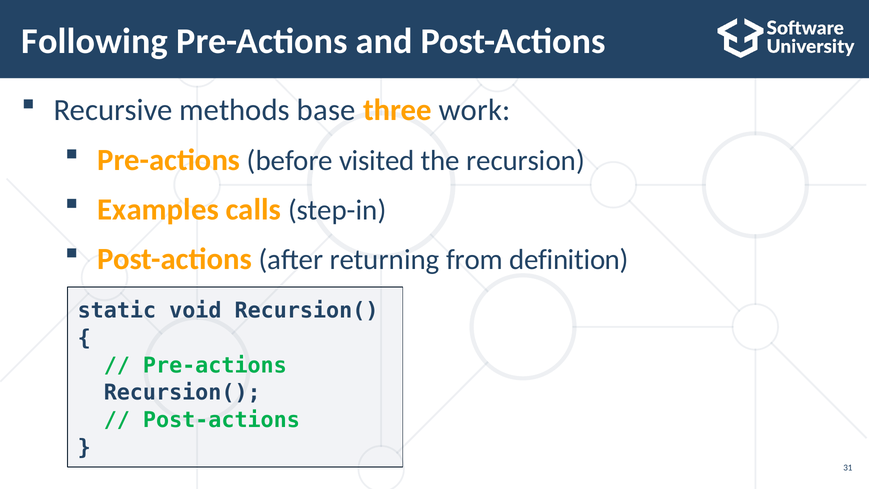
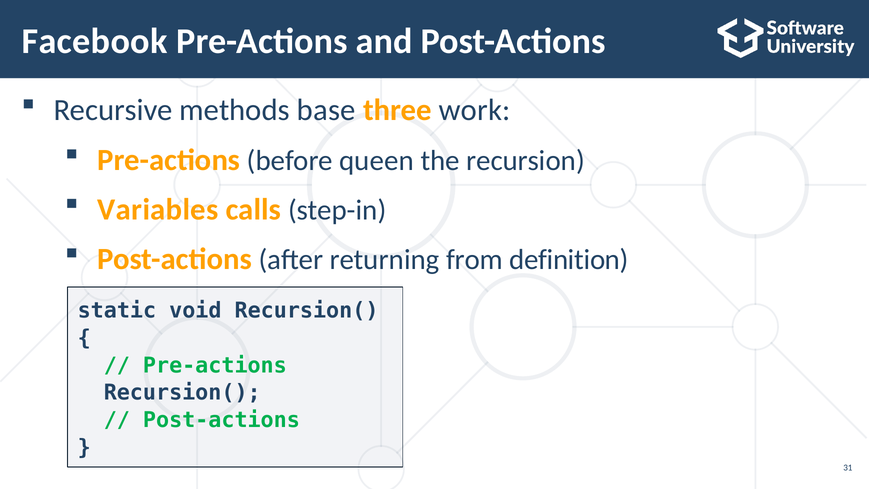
Following: Following -> Facebook
visited: visited -> queen
Examples: Examples -> Variables
